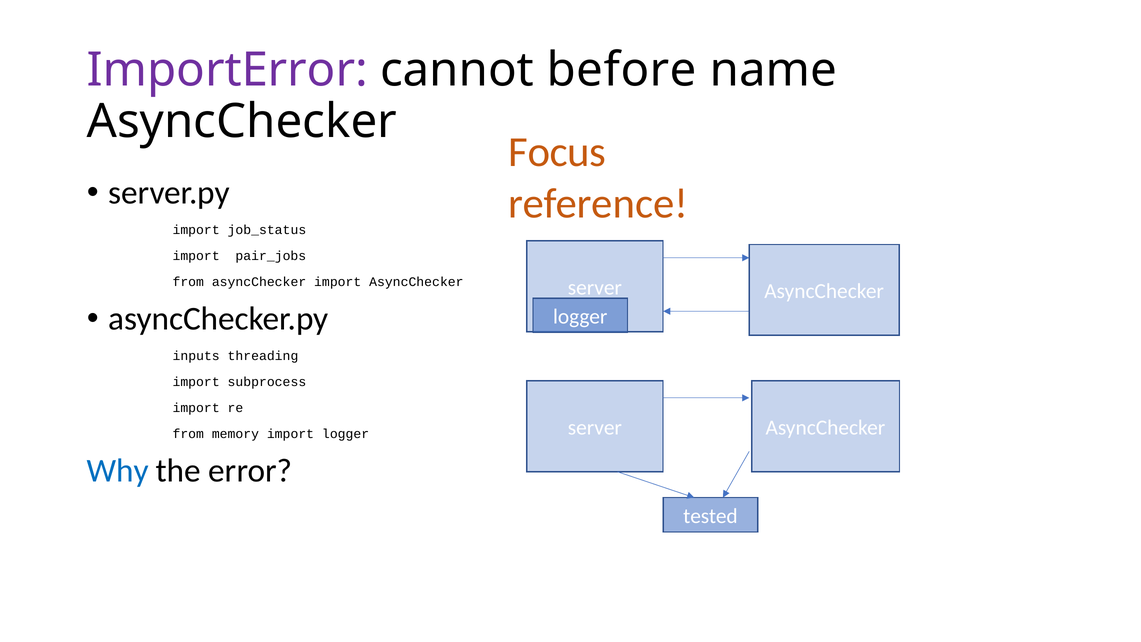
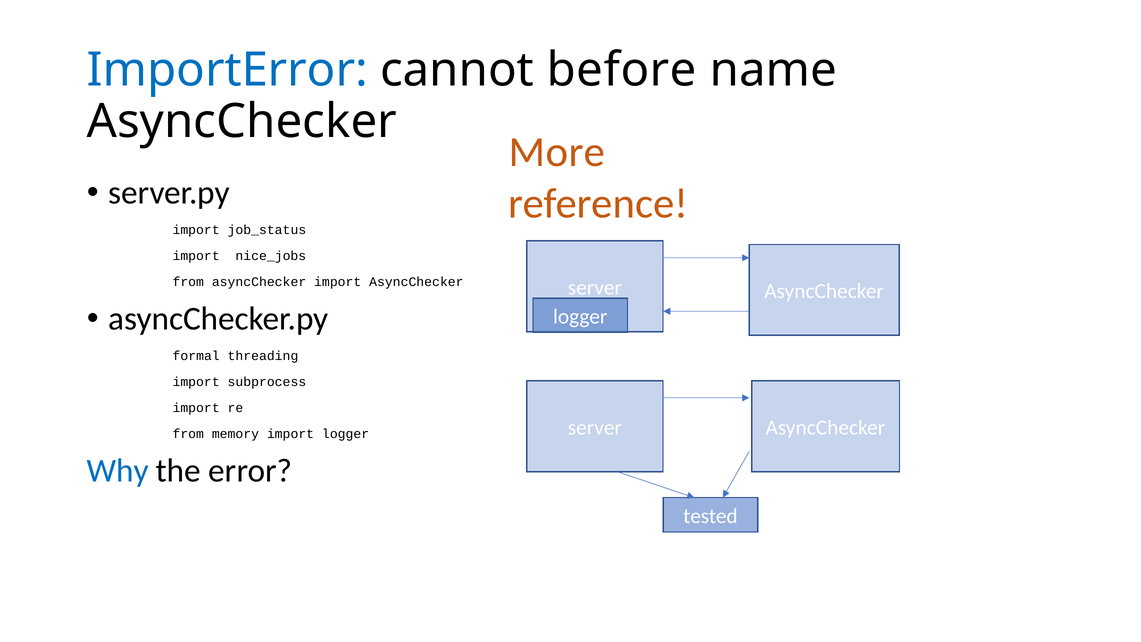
ImportError colour: purple -> blue
Focus: Focus -> More
pair_jobs: pair_jobs -> nice_jobs
inputs: inputs -> formal
